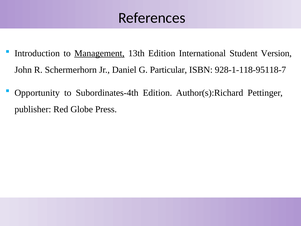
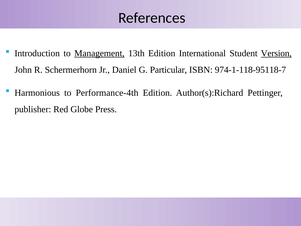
Version underline: none -> present
928-1-118-95118-7: 928-1-118-95118-7 -> 974-1-118-95118-7
Opportunity: Opportunity -> Harmonious
Subordinates-4th: Subordinates-4th -> Performance-4th
